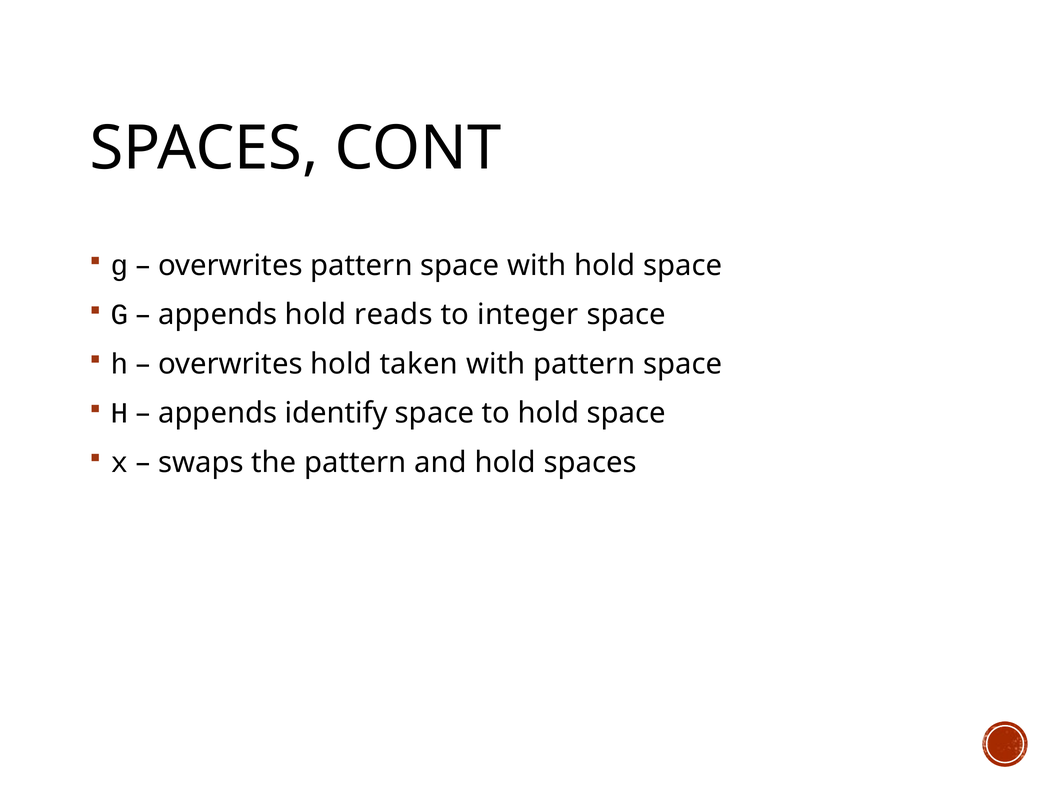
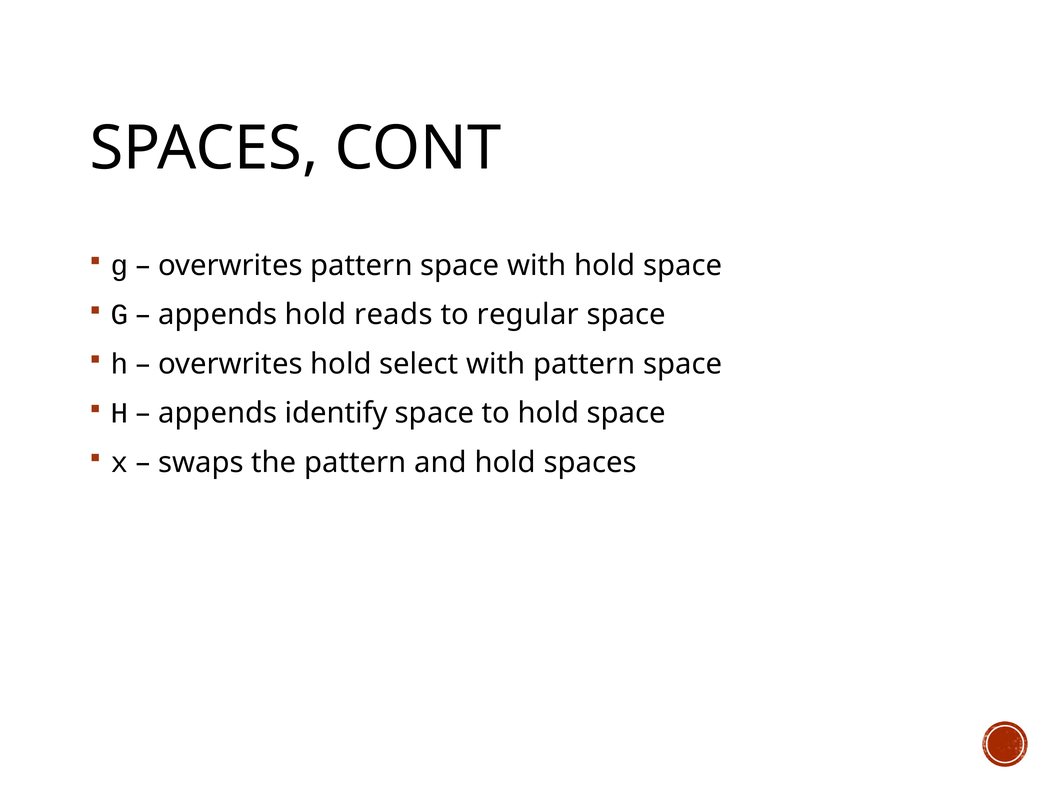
integer: integer -> regular
taken: taken -> select
